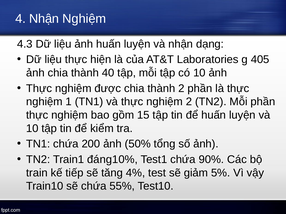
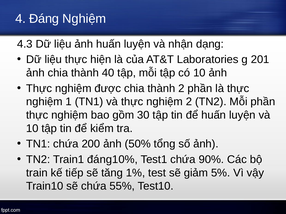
4 Nhận: Nhận -> Đáng
405: 405 -> 201
15: 15 -> 30
4%: 4% -> 1%
